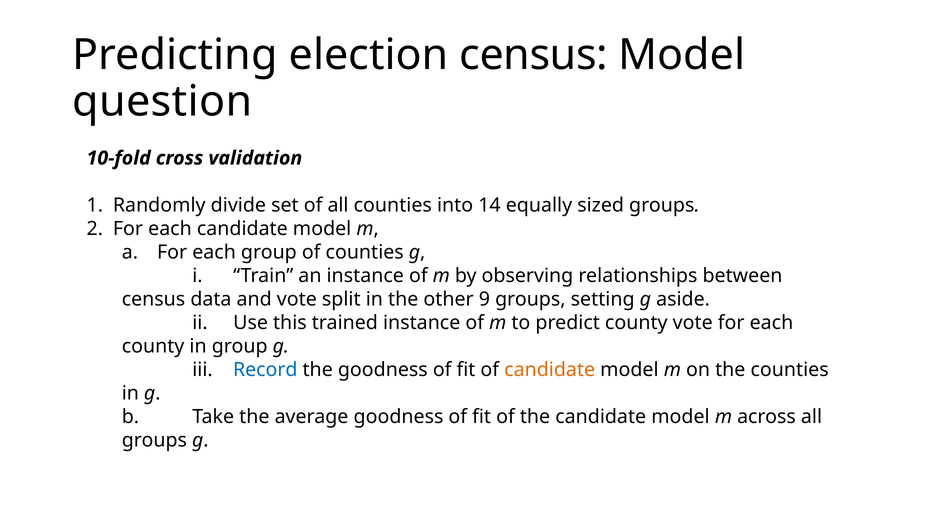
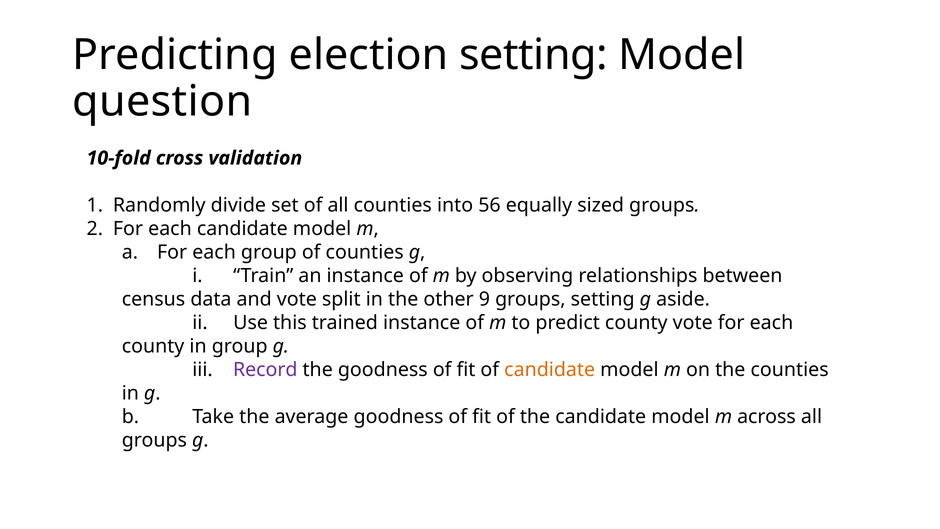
election census: census -> setting
14: 14 -> 56
Record colour: blue -> purple
